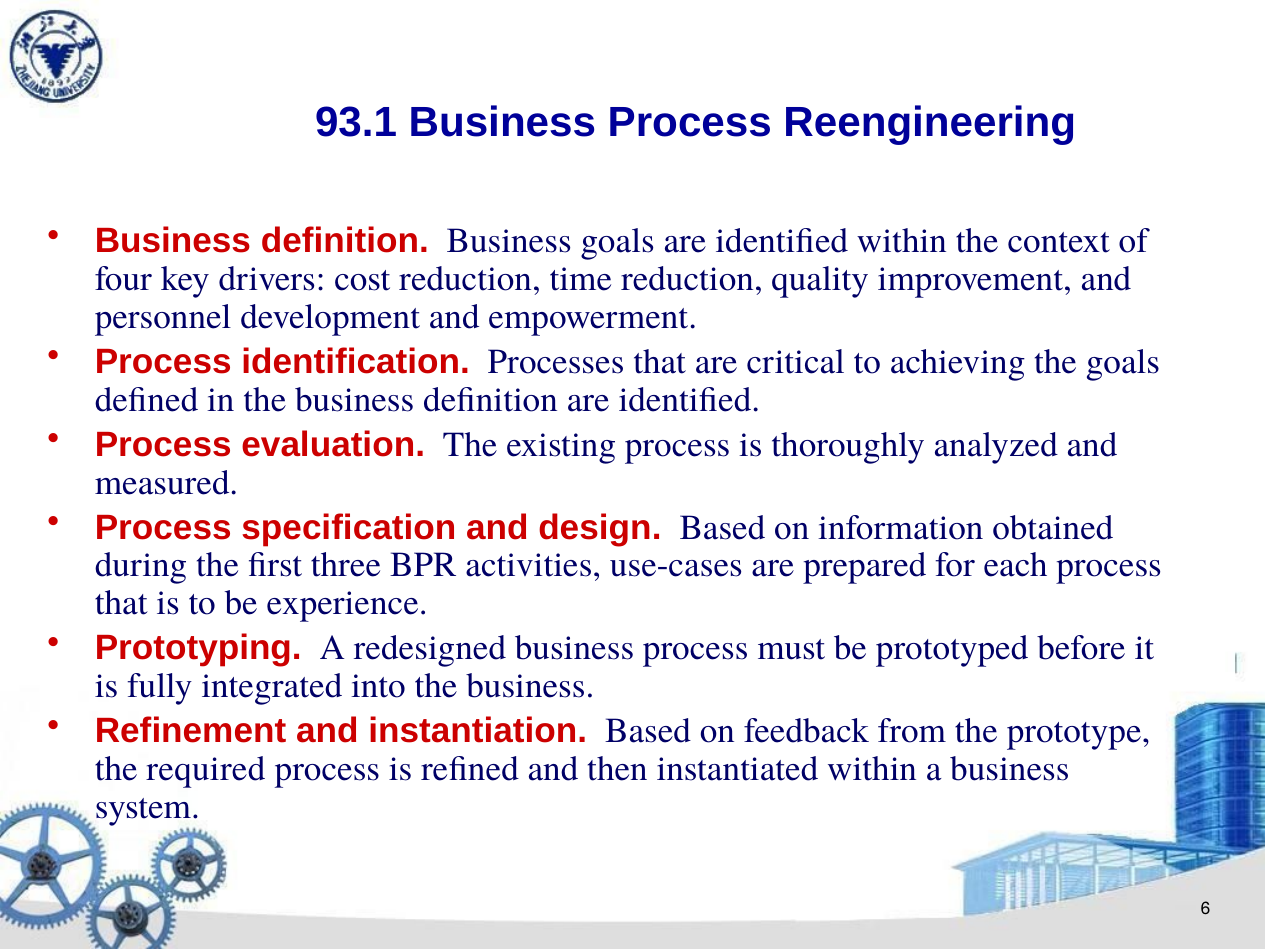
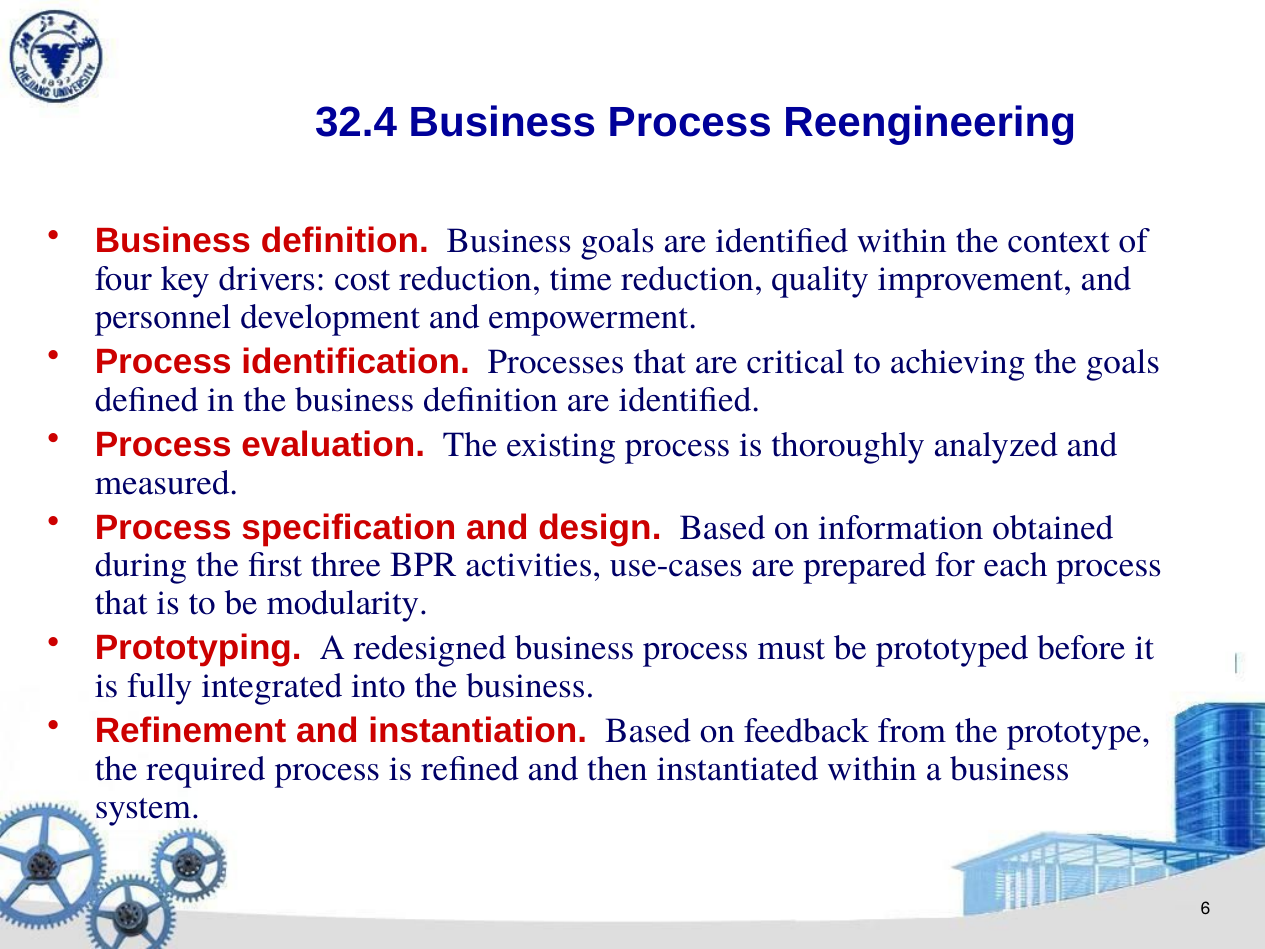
93.1: 93.1 -> 32.4
experience: experience -> modularity
